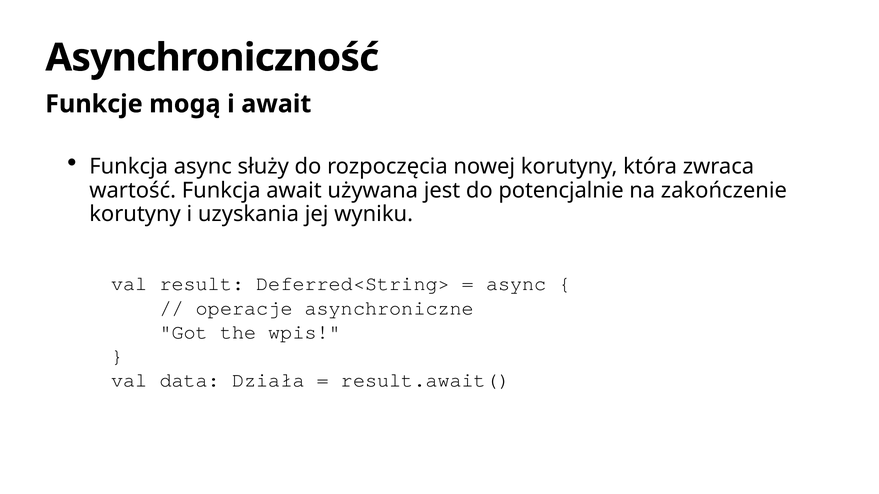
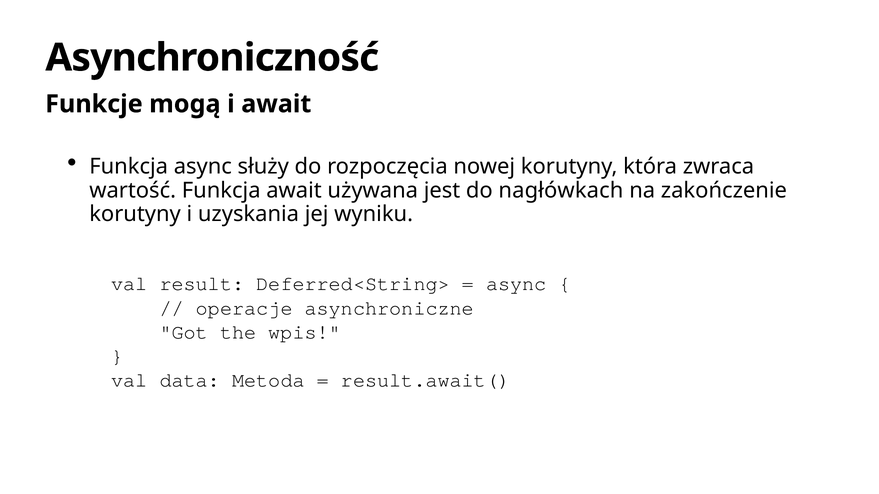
potencjalnie: potencjalnie -> nagłówkach
Działa: Działa -> Metoda
